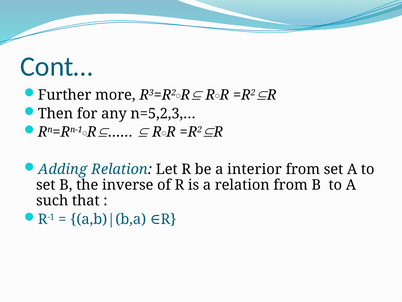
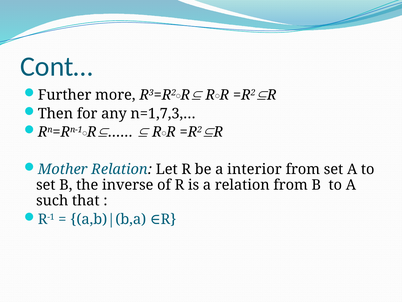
n=5,2,3,…: n=5,2,3,… -> n=1,7,3,…
Adding: Adding -> Mother
